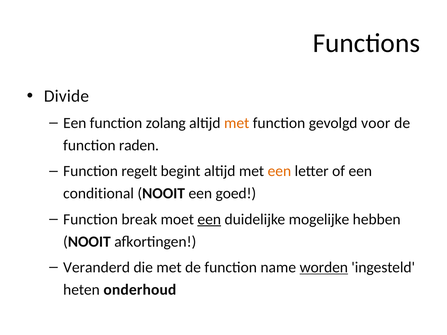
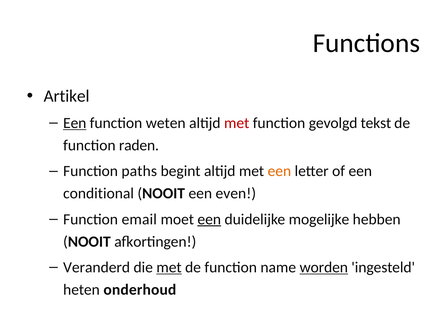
Divide: Divide -> Artikel
Een at (75, 123) underline: none -> present
zolang: zolang -> weten
met at (237, 123) colour: orange -> red
voor: voor -> tekst
regelt: regelt -> paths
goed: goed -> even
break: break -> email
met at (169, 268) underline: none -> present
